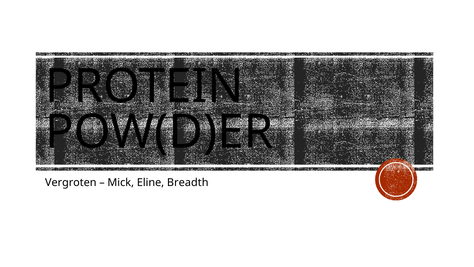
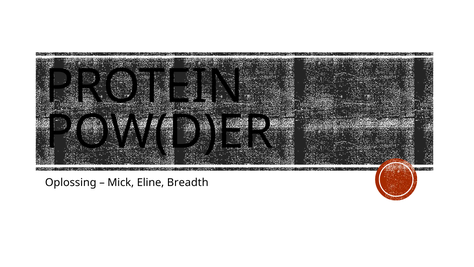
Vergroten: Vergroten -> Oplossing
